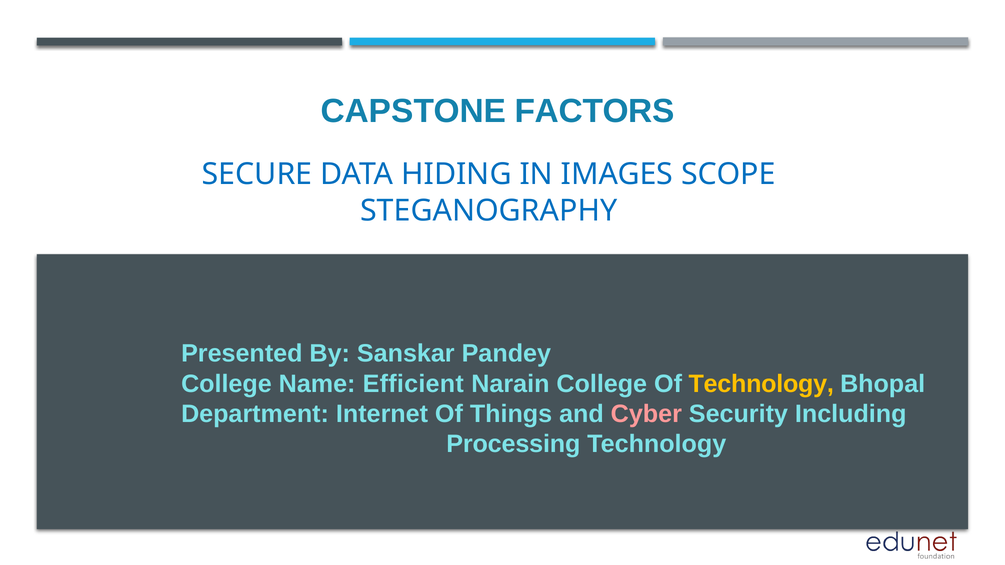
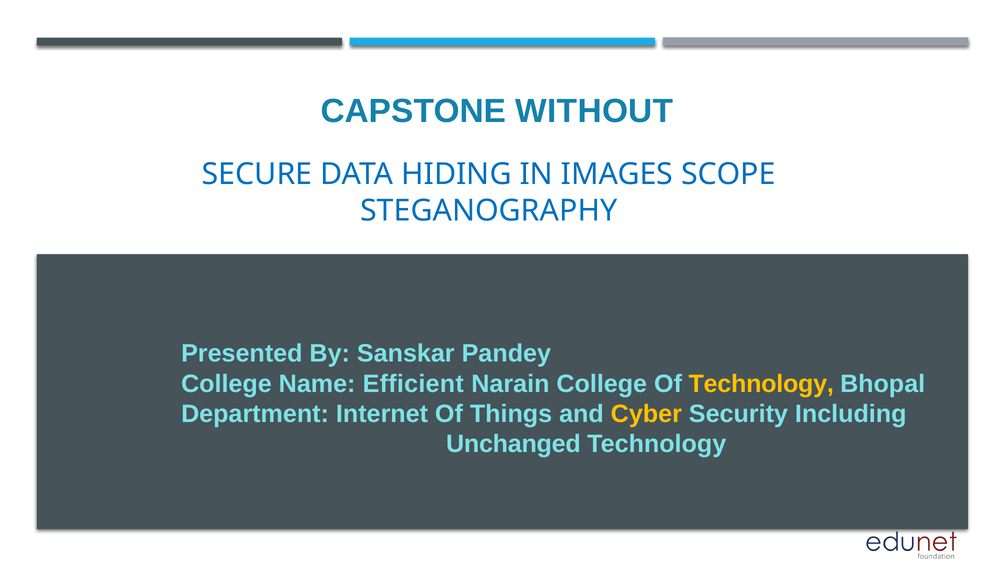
FACTORS: FACTORS -> WITHOUT
Cyber colour: pink -> yellow
Processing: Processing -> Unchanged
